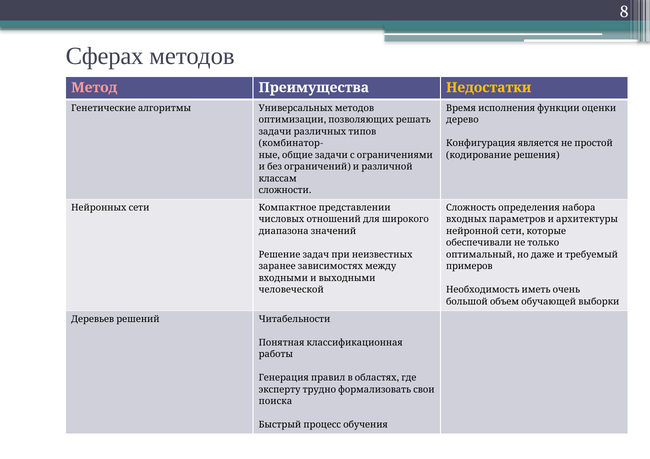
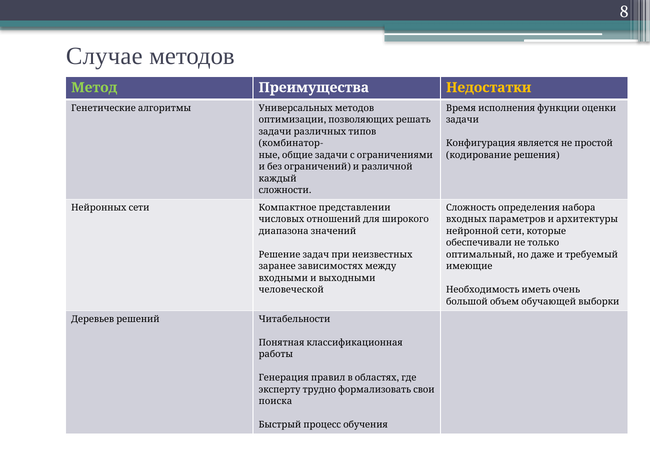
Сферах: Сферах -> Случае
Метод colour: pink -> light green
дерево: дерево -> задачи
классам: классам -> каждый
примеров: примеров -> имеющие
